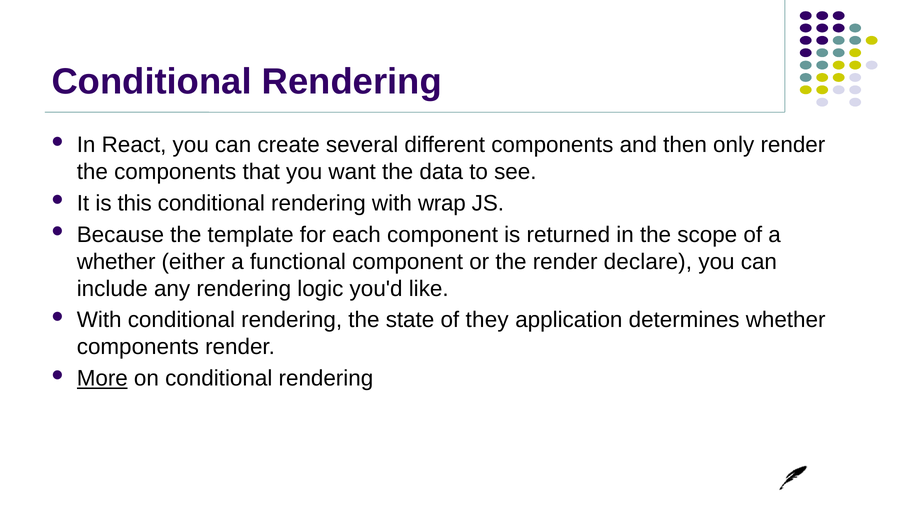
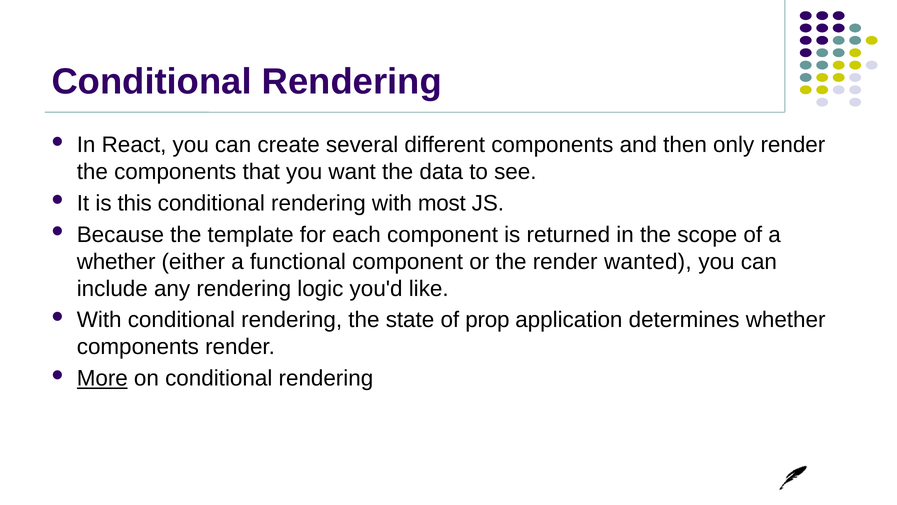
wrap: wrap -> most
declare: declare -> wanted
they: they -> prop
